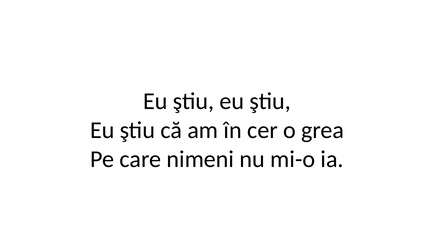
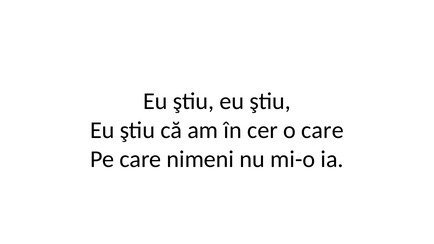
o grea: grea -> care
